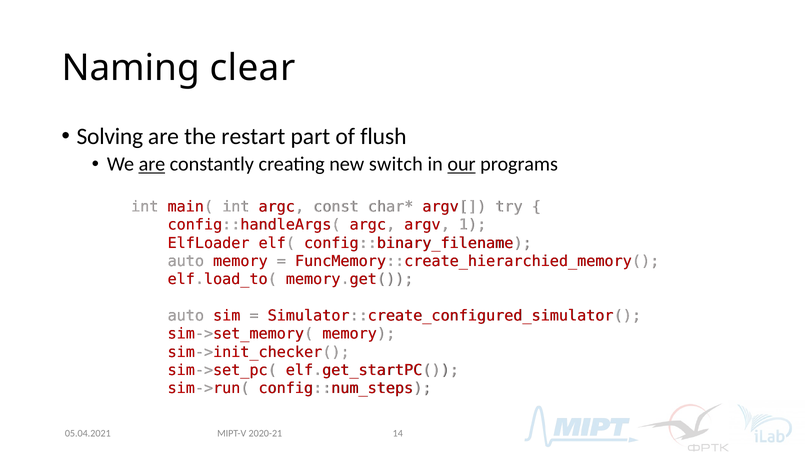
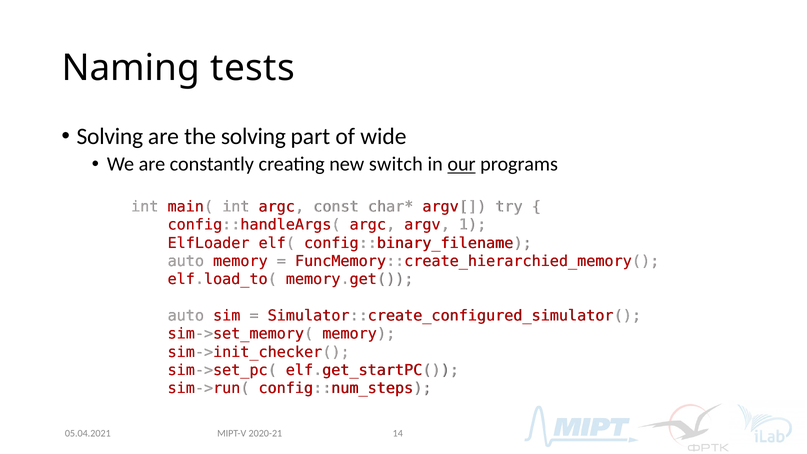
clear: clear -> tests
the restart: restart -> solving
flush: flush -> wide
are at (152, 164) underline: present -> none
